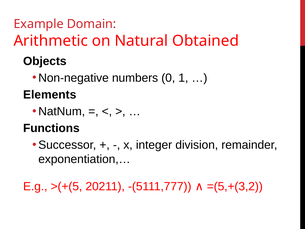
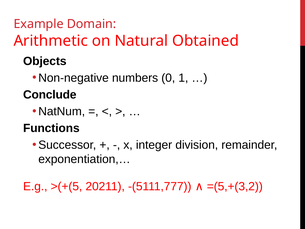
Elements: Elements -> Conclude
